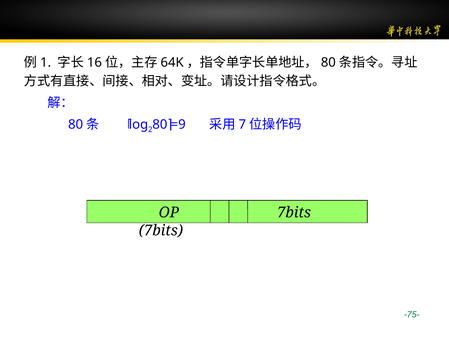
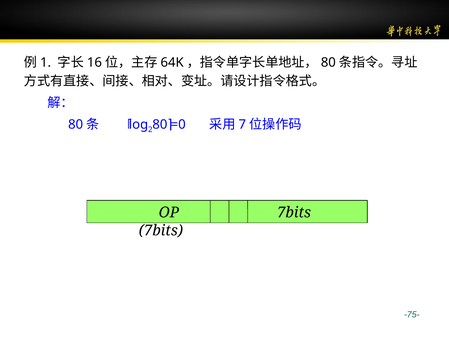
=9: =9 -> =0
